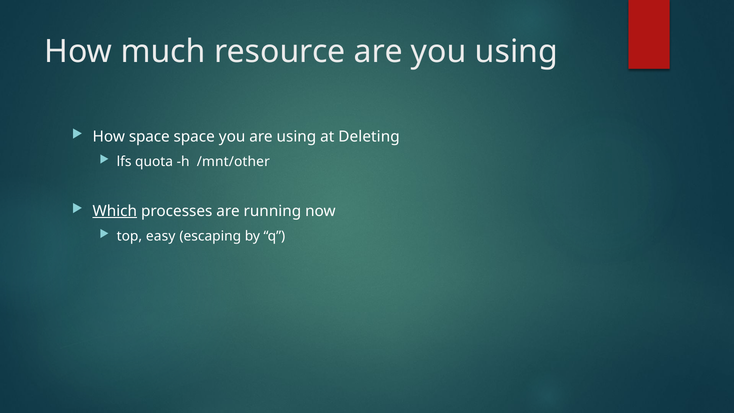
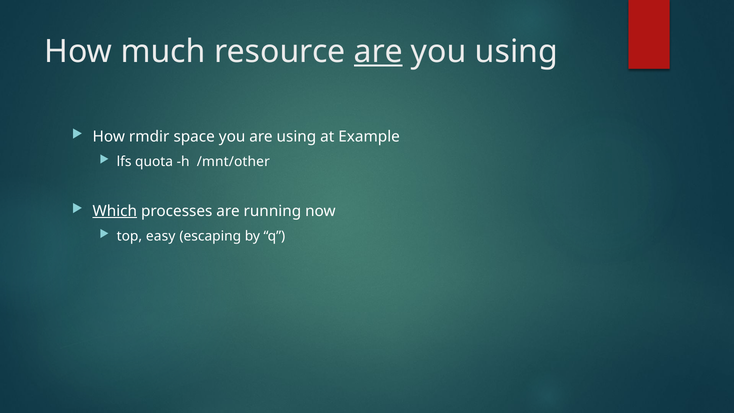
are at (378, 52) underline: none -> present
How space: space -> rmdir
Deleting: Deleting -> Example
